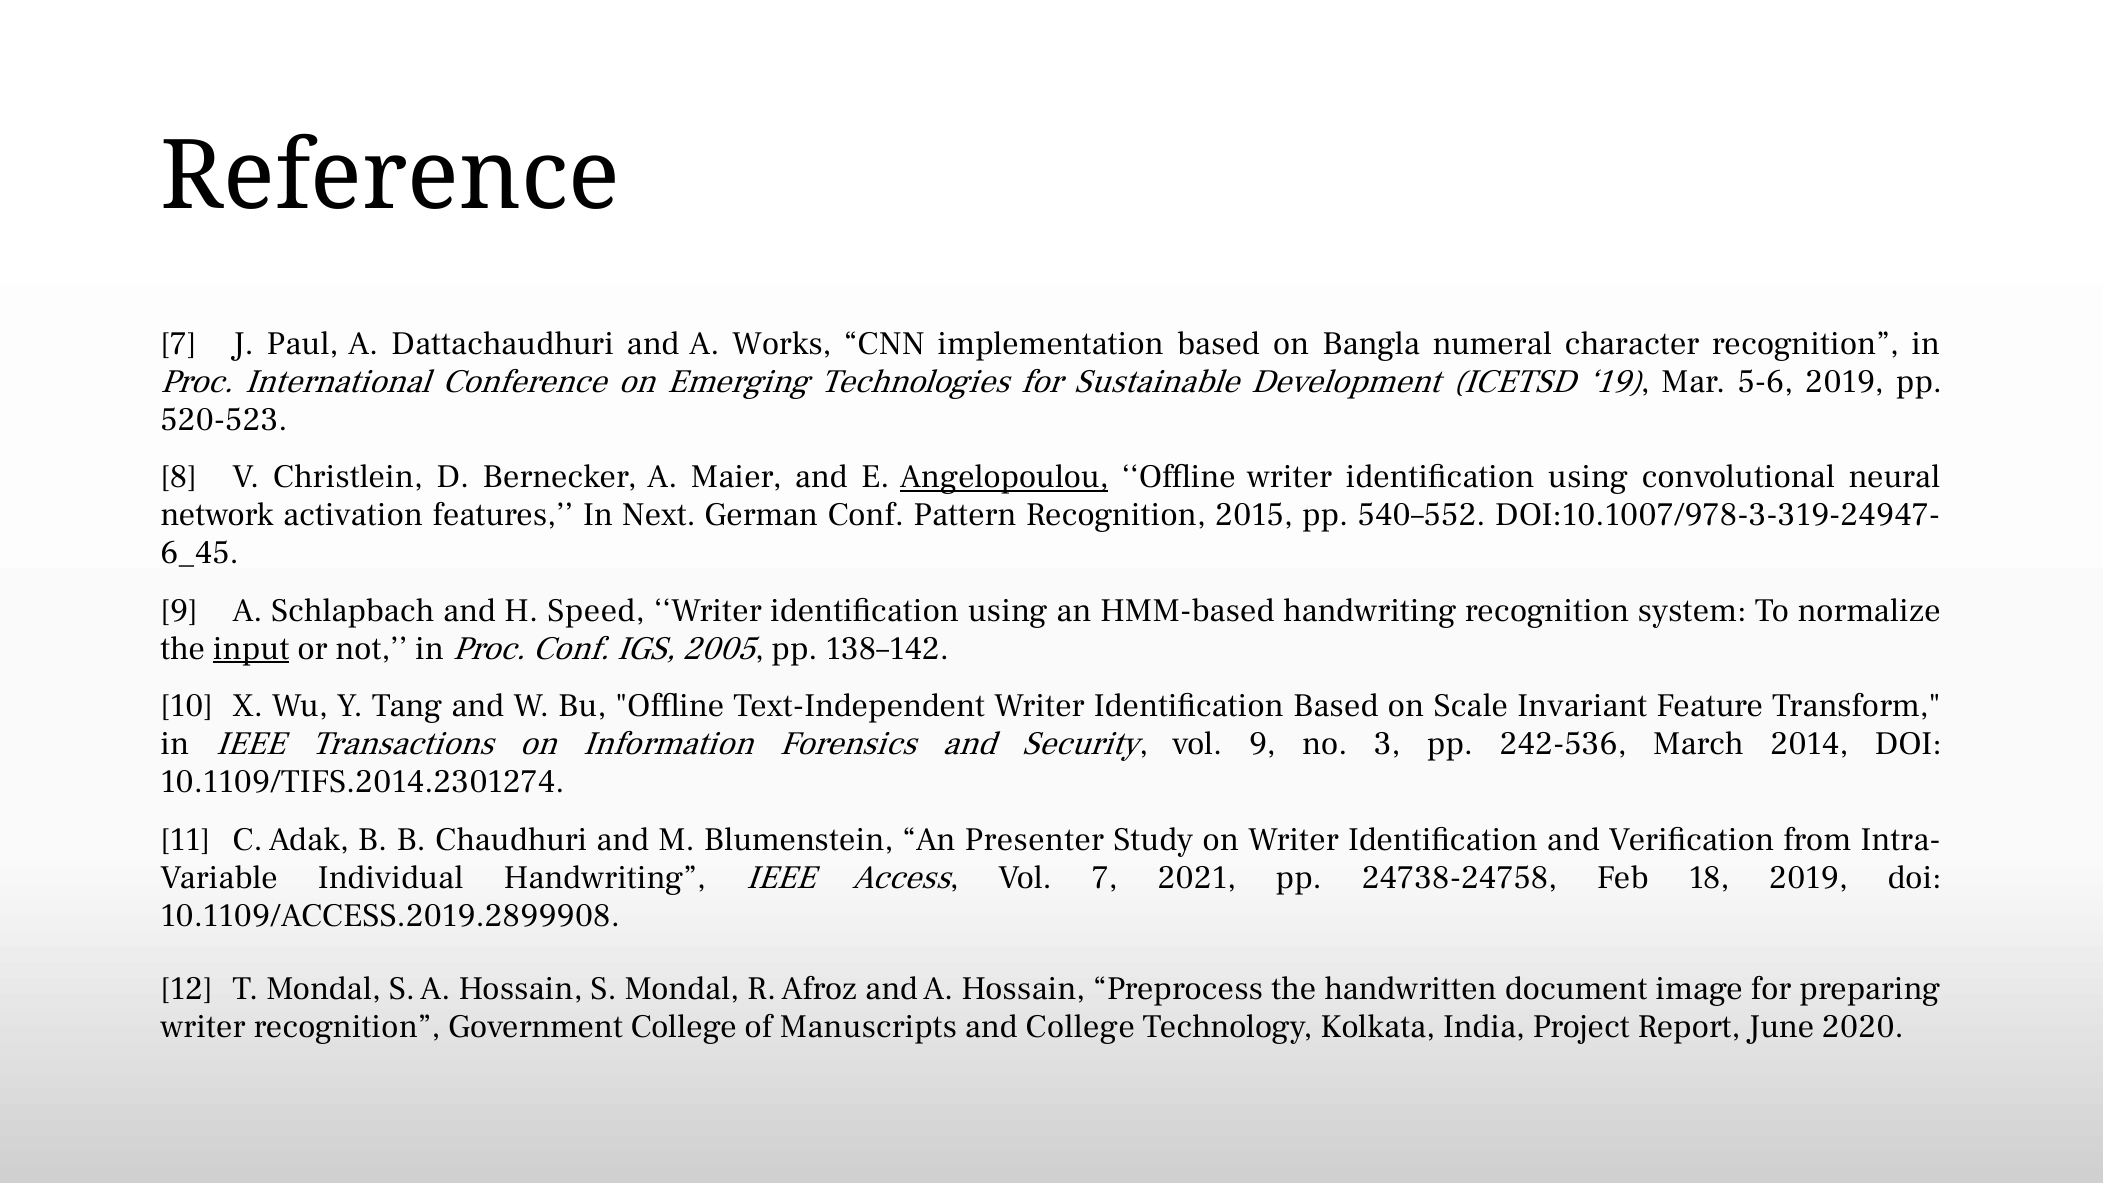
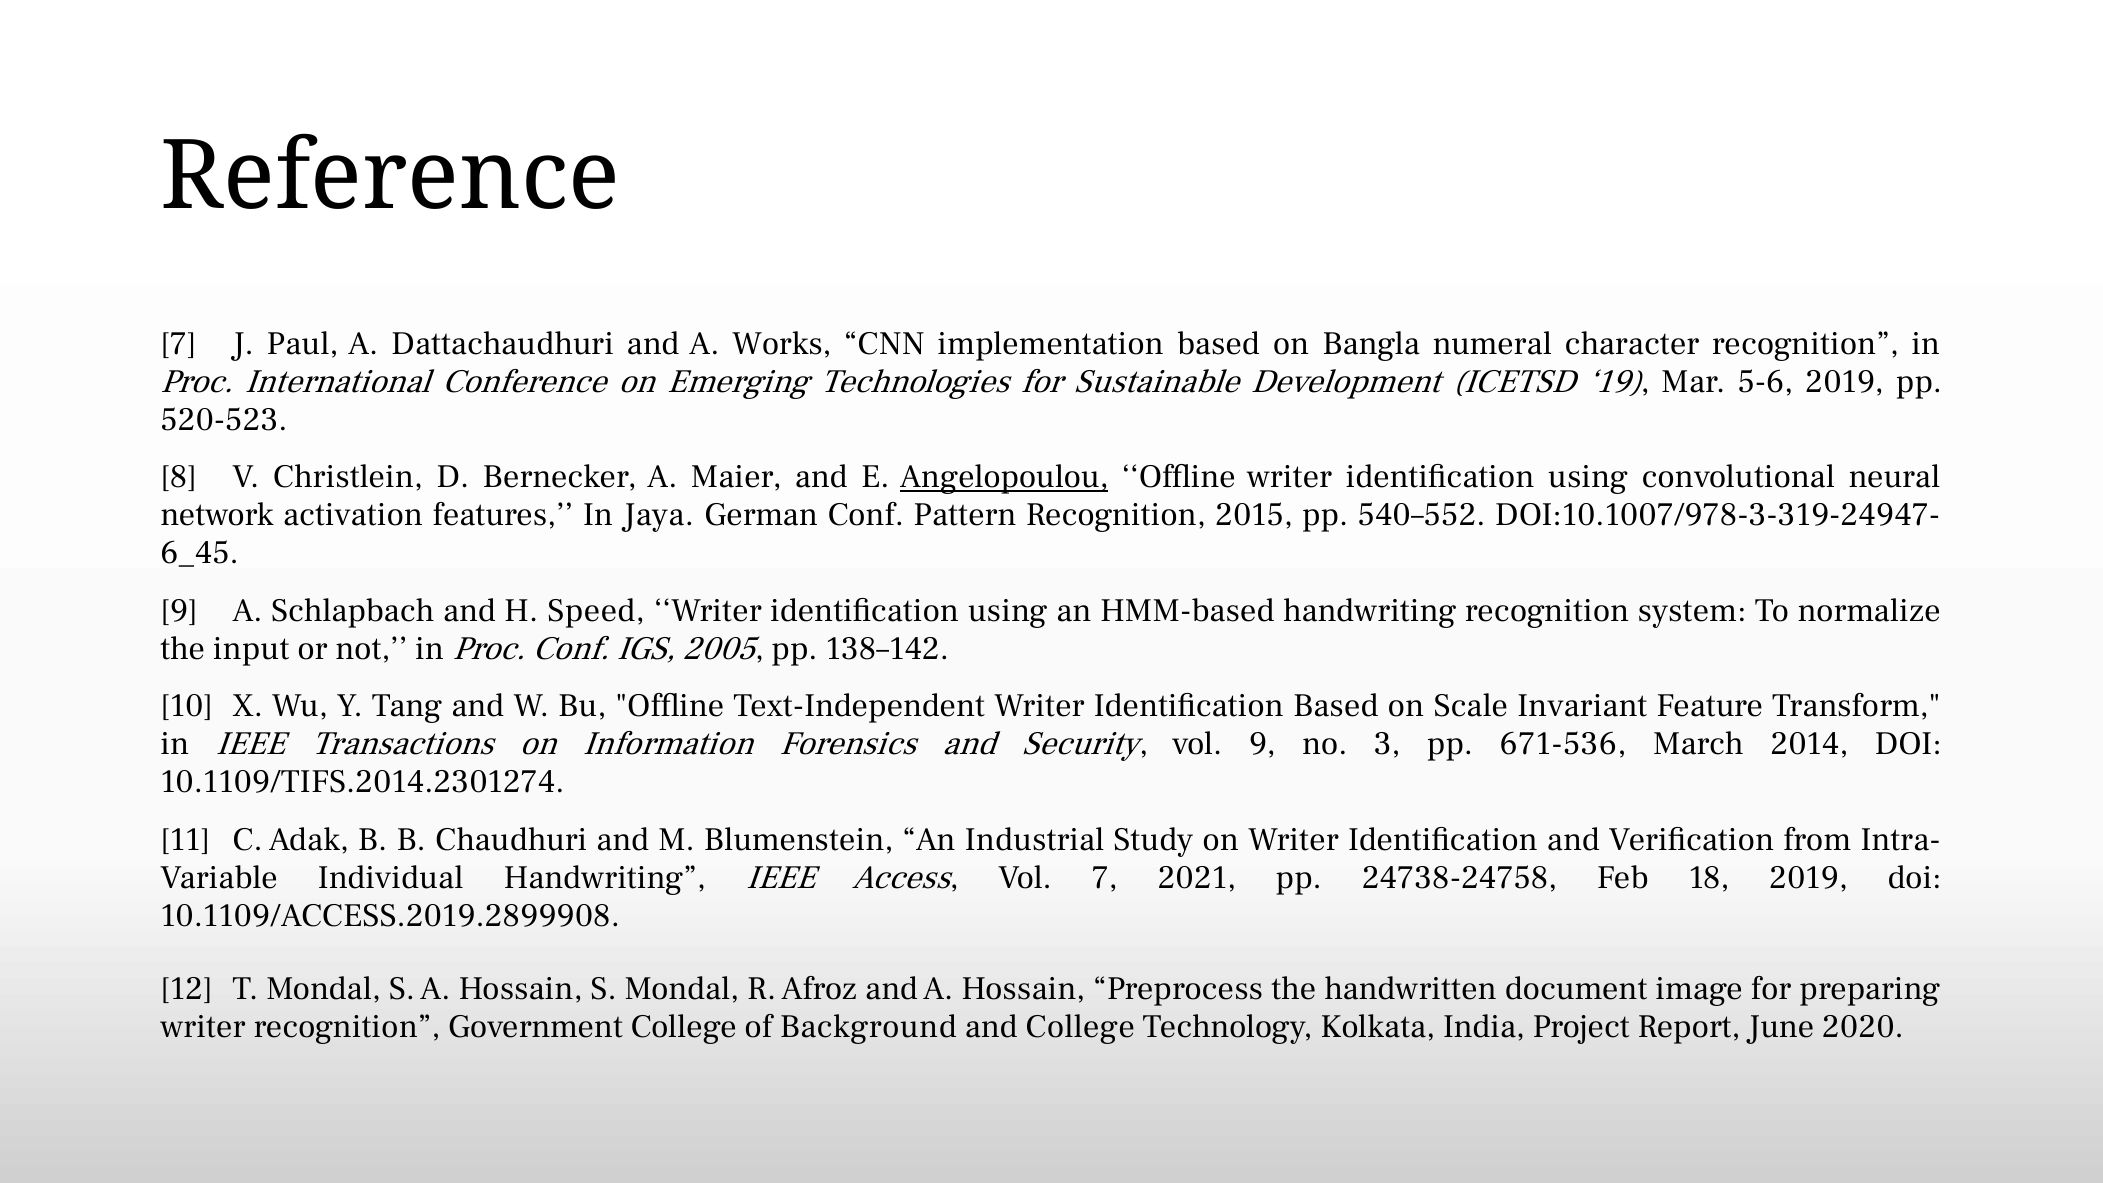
Next: Next -> Jaya
input underline: present -> none
242-536: 242-536 -> 671-536
Presenter: Presenter -> Industrial
Manuscripts: Manuscripts -> Background
